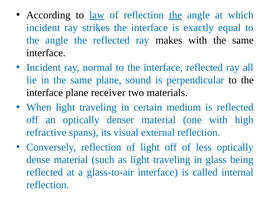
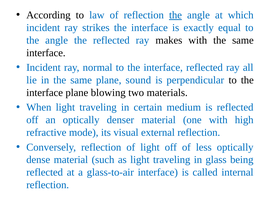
law underline: present -> none
receiver: receiver -> blowing
spans: spans -> mode
